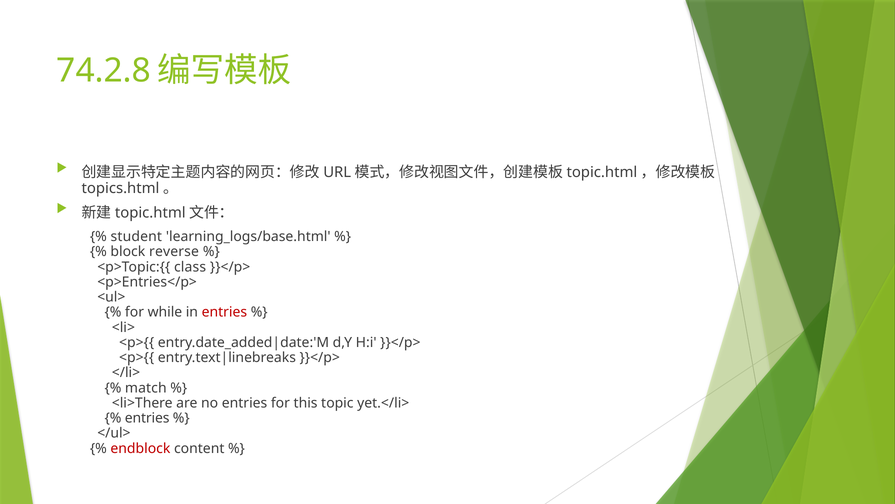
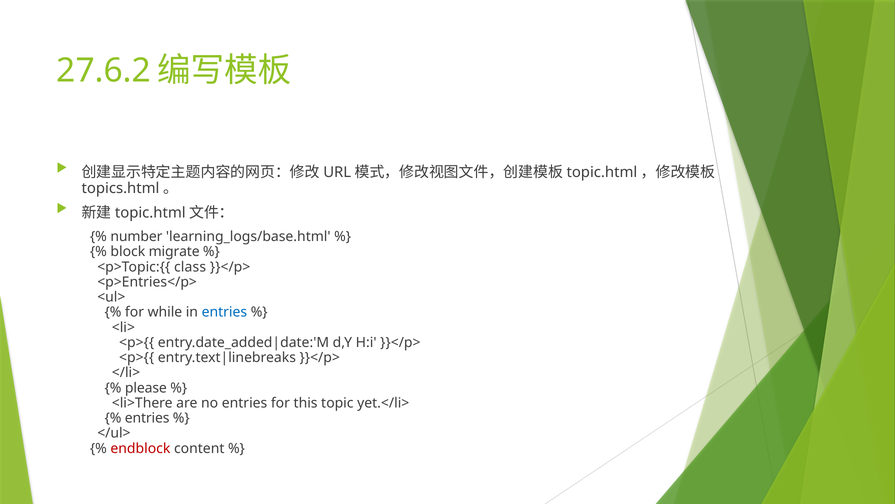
74.2.8: 74.2.8 -> 27.6.2
student: student -> number
reverse: reverse -> migrate
entries at (224, 312) colour: red -> blue
match: match -> please
